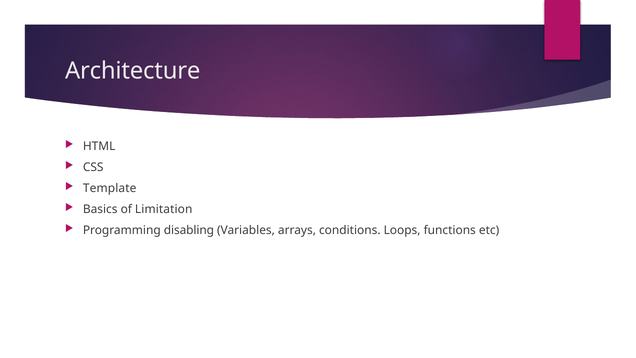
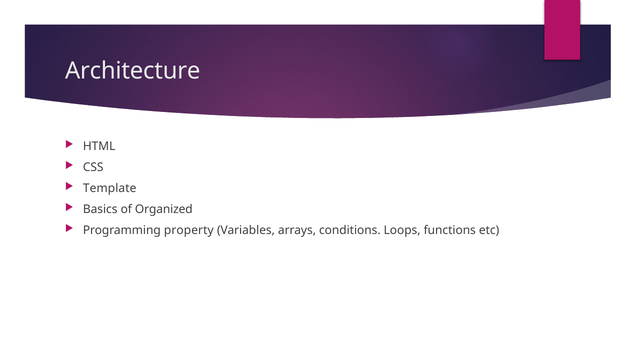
Limitation: Limitation -> Organized
disabling: disabling -> property
